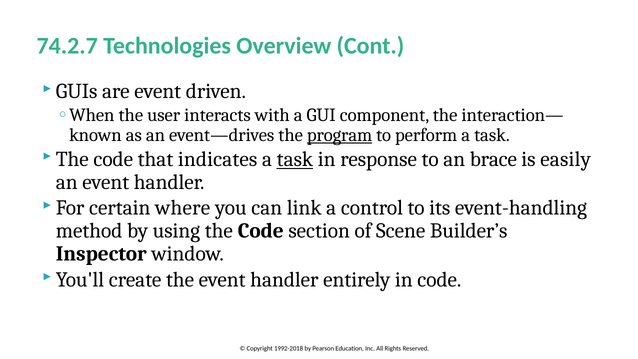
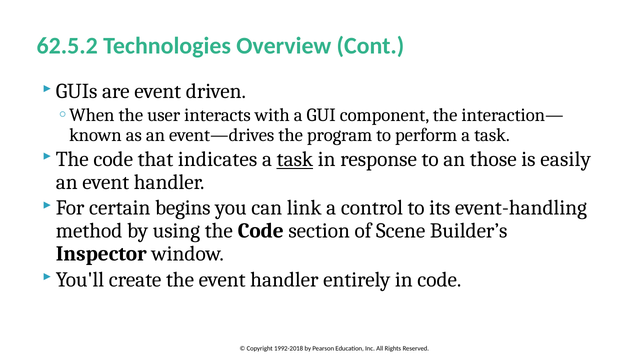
74.2.7: 74.2.7 -> 62.5.2
program underline: present -> none
brace: brace -> those
where: where -> begins
